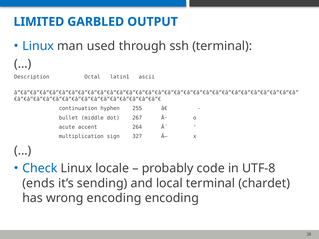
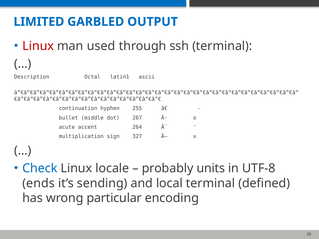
Linux at (38, 46) colour: blue -> red
code: code -> units
chardet: chardet -> defined
wrong encoding: encoding -> particular
